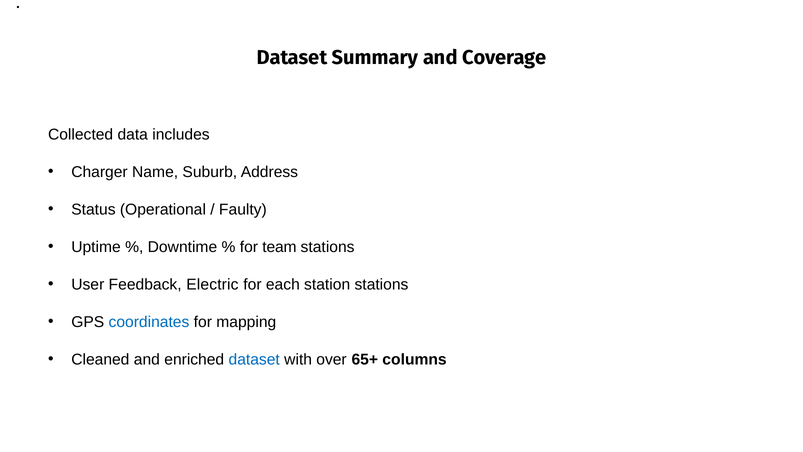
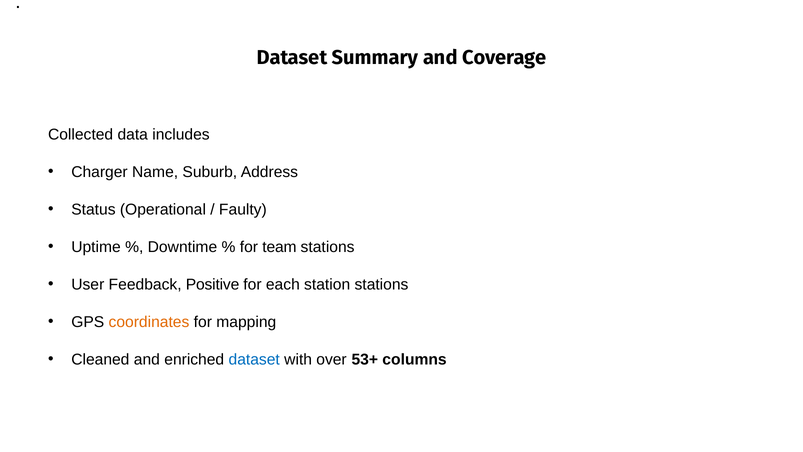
Electric: Electric -> Positive
coordinates colour: blue -> orange
65+: 65+ -> 53+
